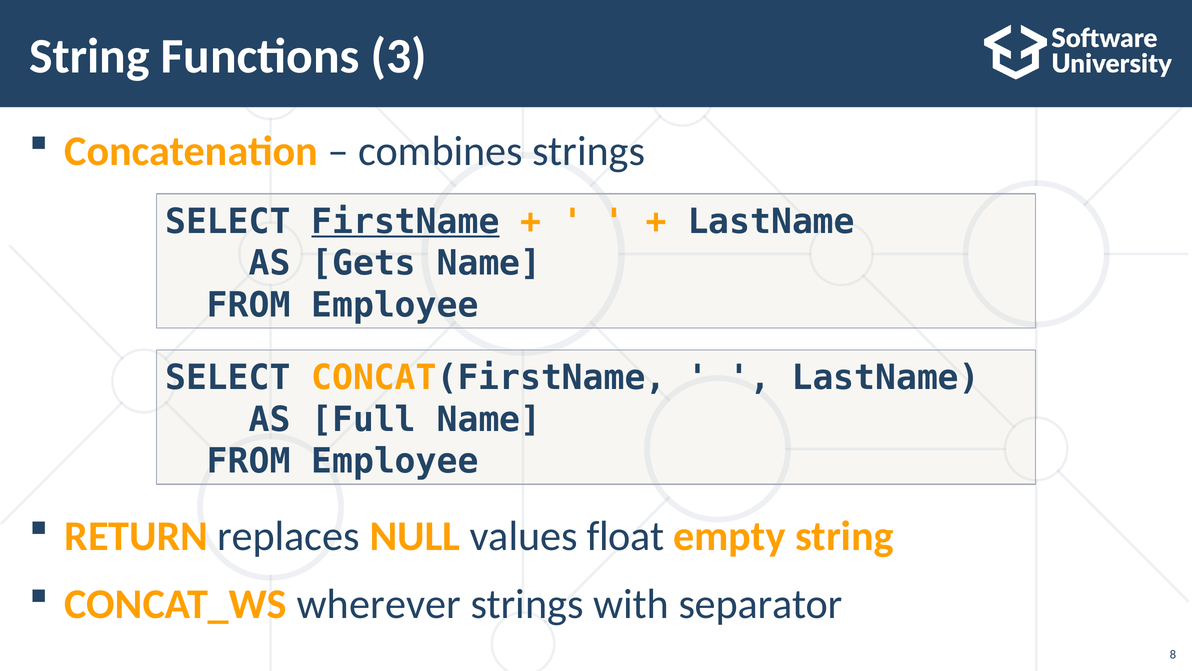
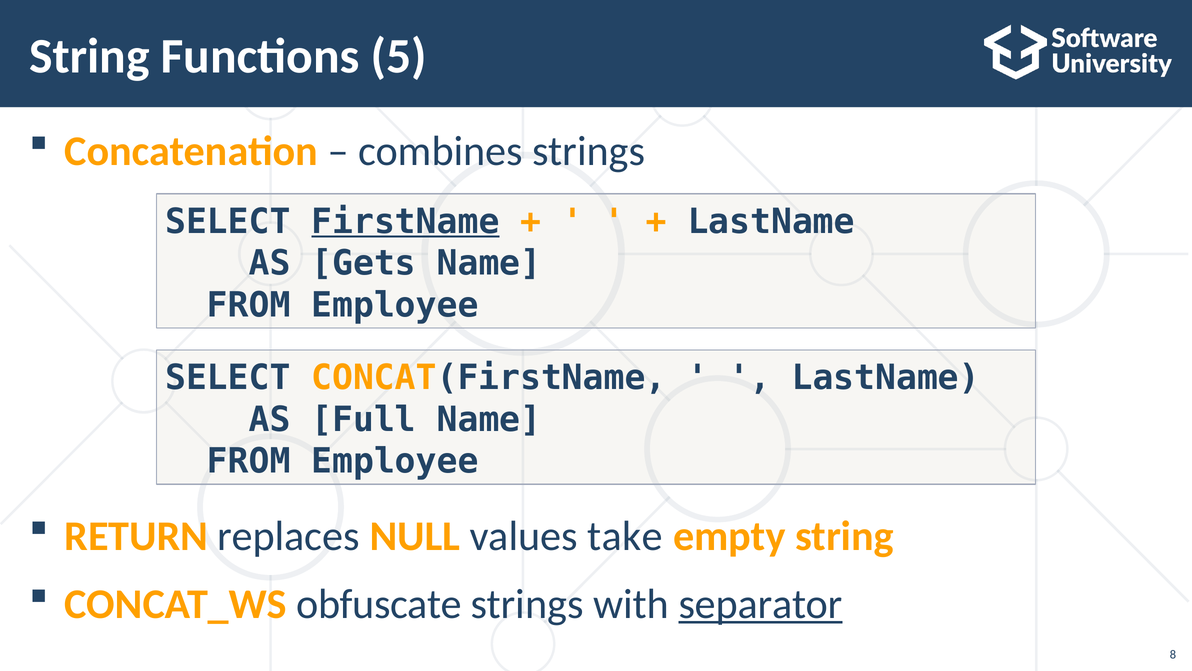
3: 3 -> 5
float: float -> take
wherever: wherever -> obfuscate
separator underline: none -> present
